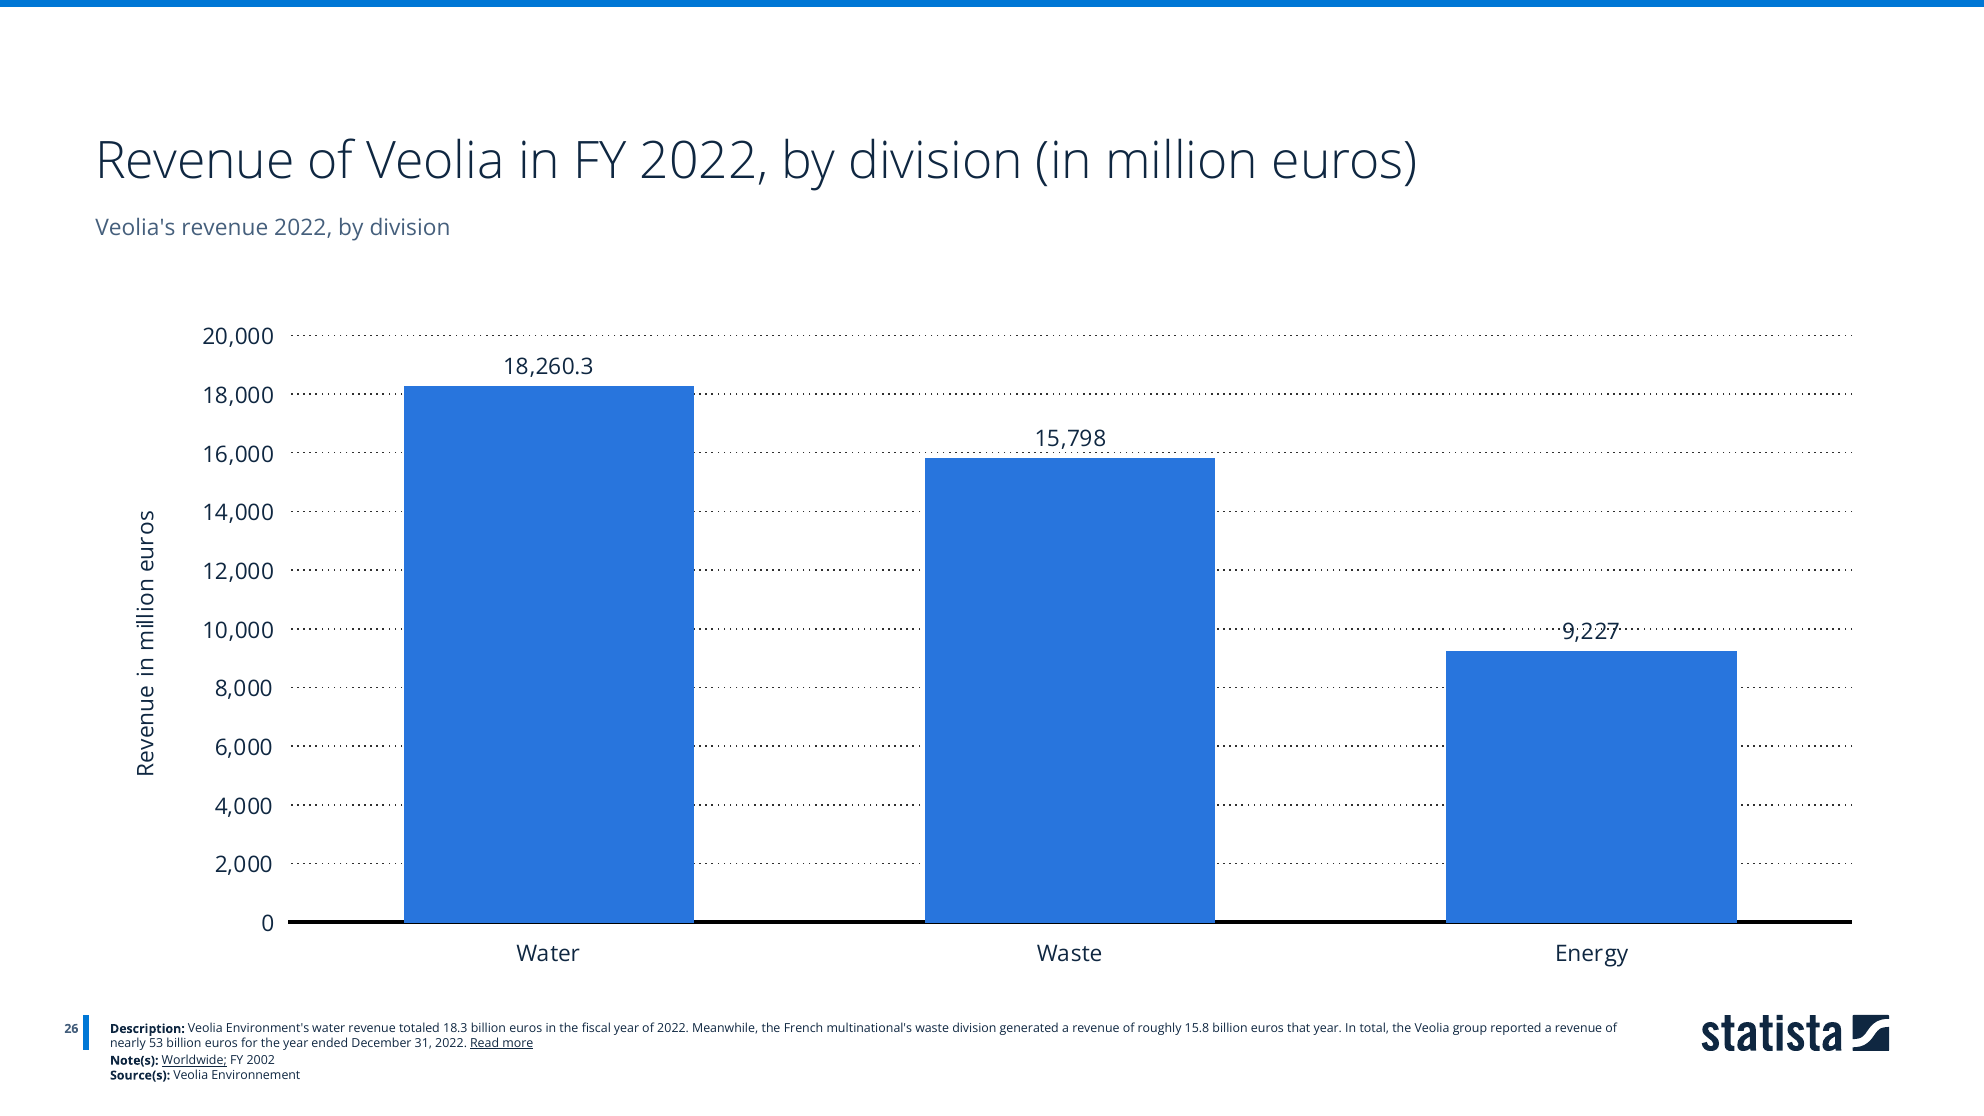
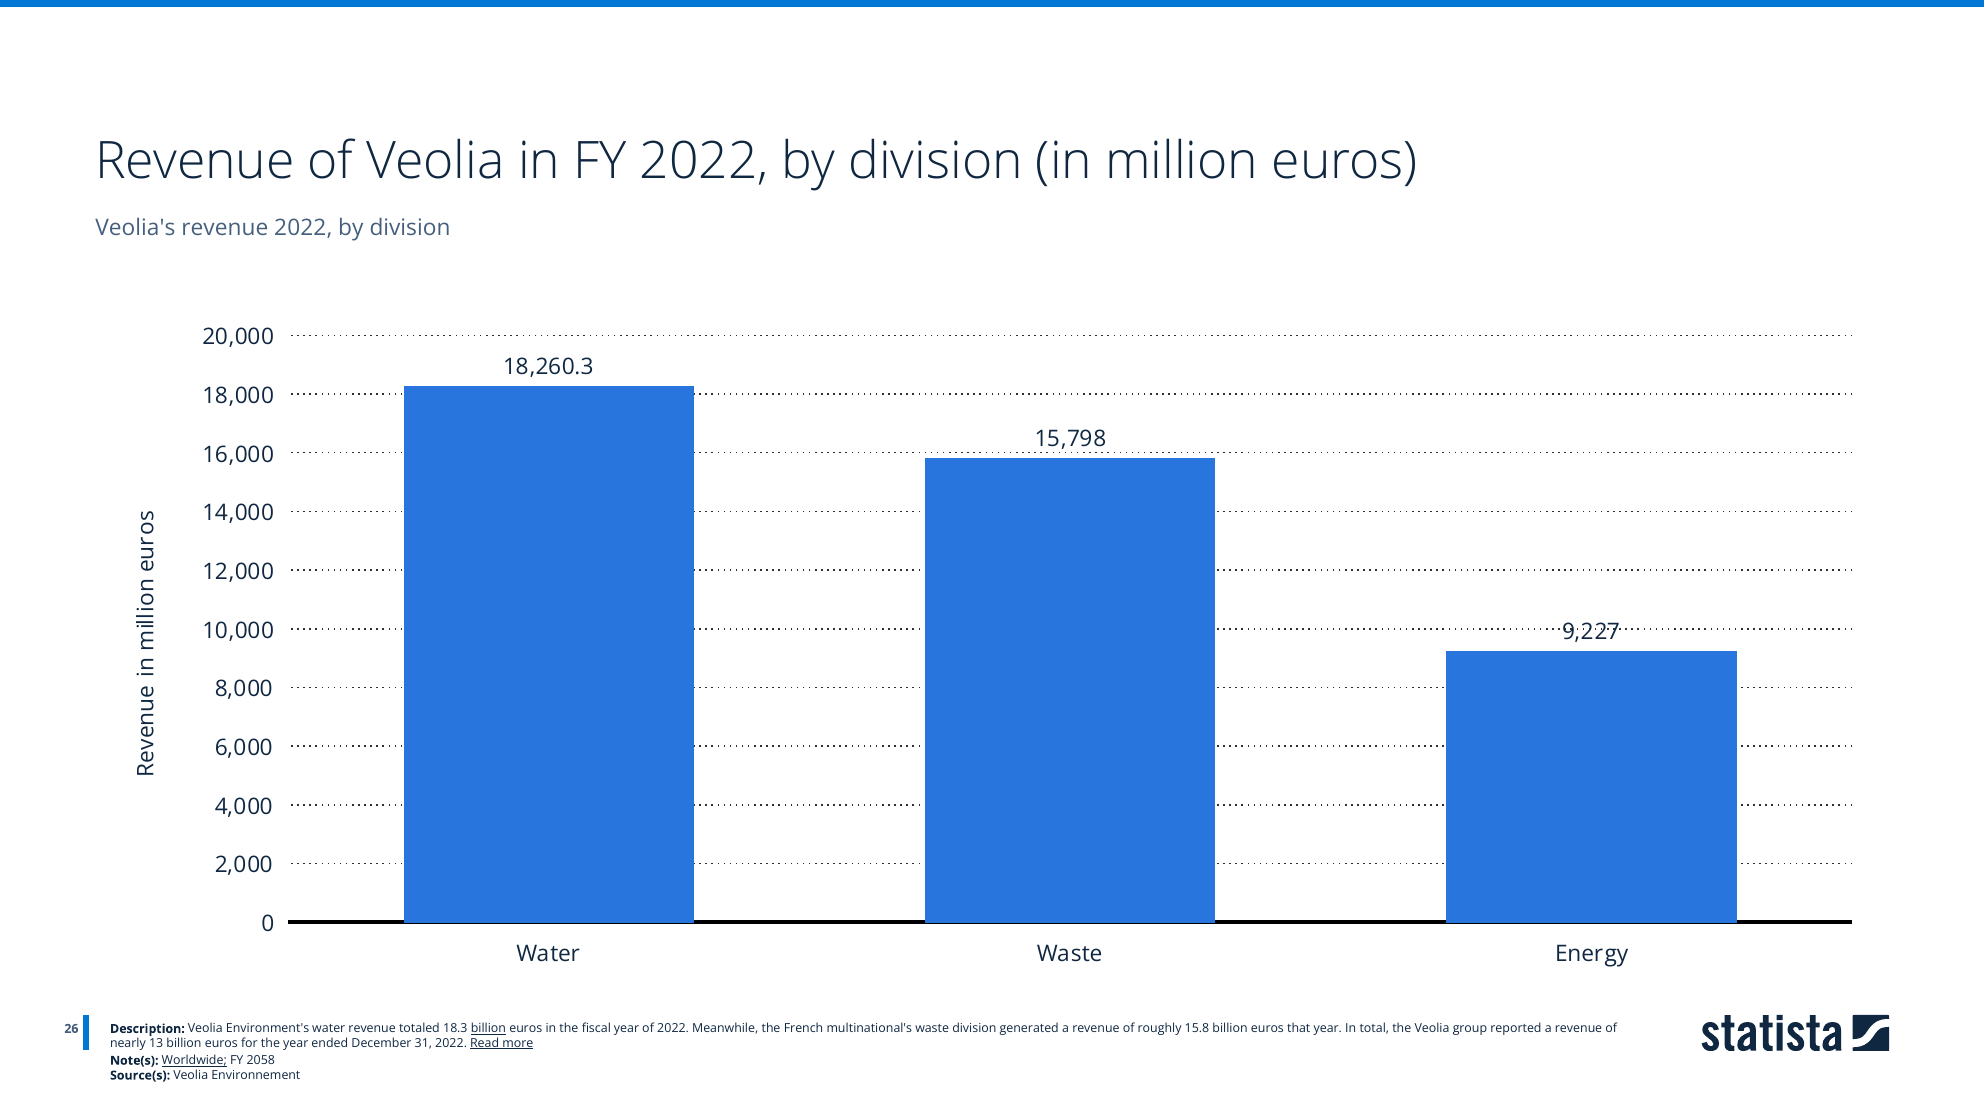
billion at (488, 1029) underline: none -> present
53: 53 -> 13
2002: 2002 -> 2058
